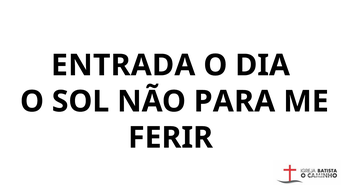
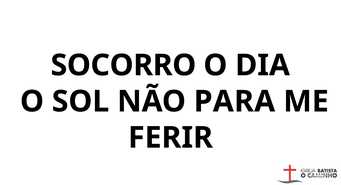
ENTRADA: ENTRADA -> SOCORRO
